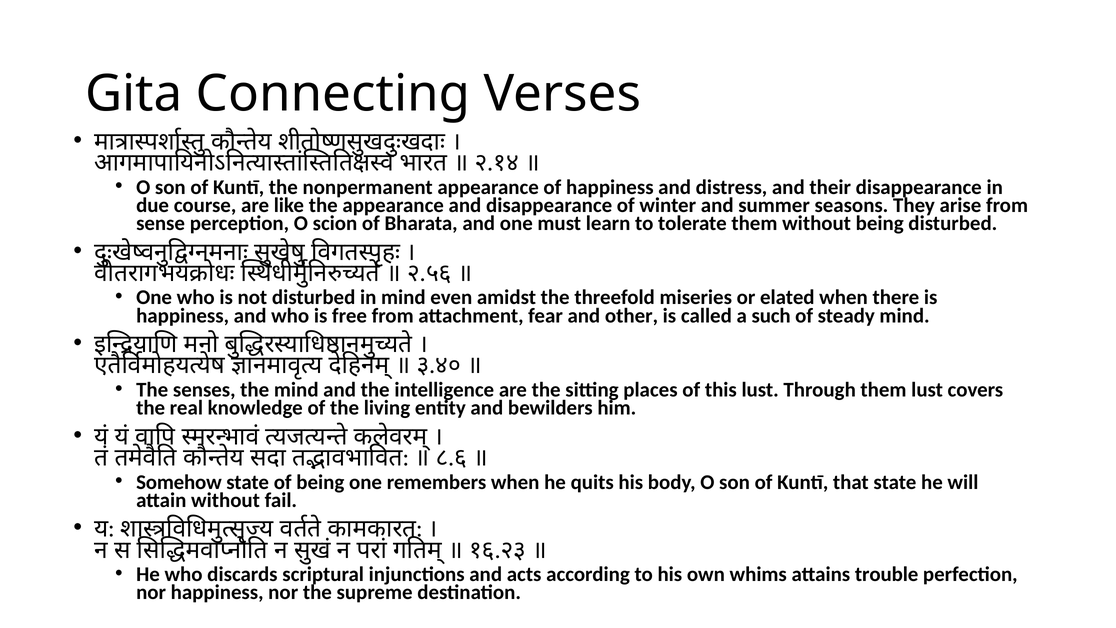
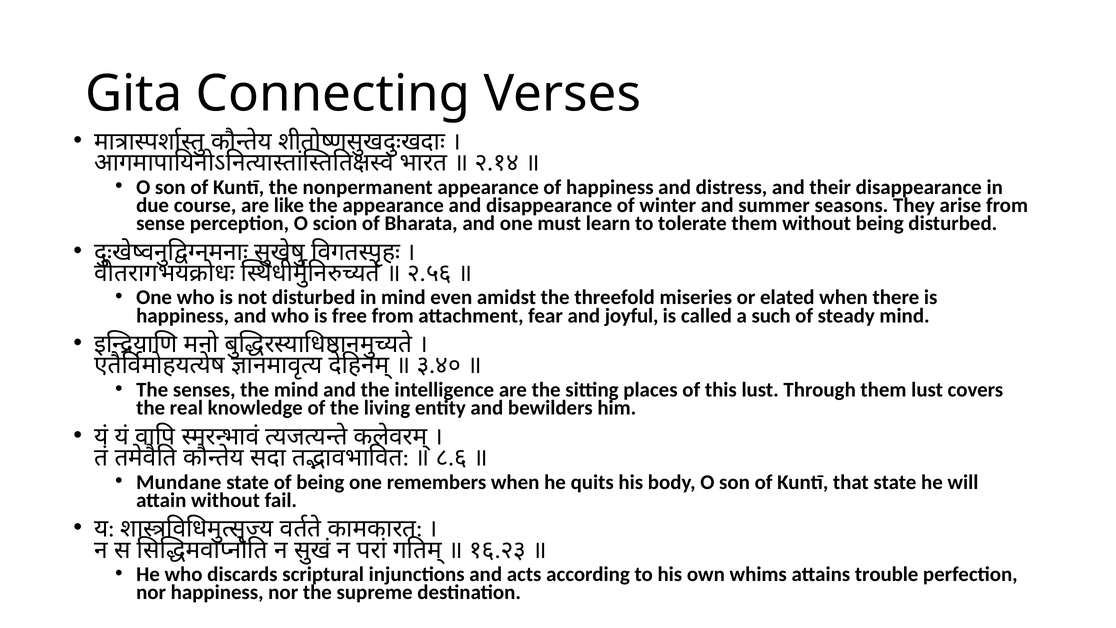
other: other -> joyful
Somehow: Somehow -> Mundane
